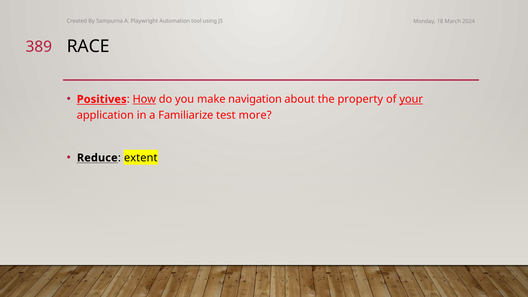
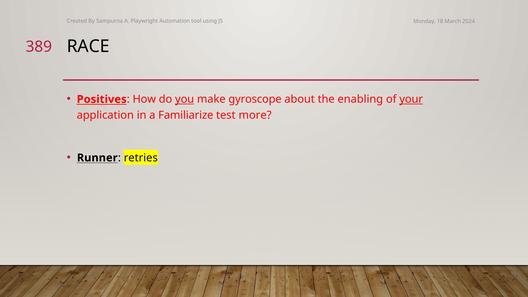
How underline: present -> none
you underline: none -> present
navigation: navigation -> gyroscope
property: property -> enabling
Reduce: Reduce -> Runner
extent: extent -> retries
